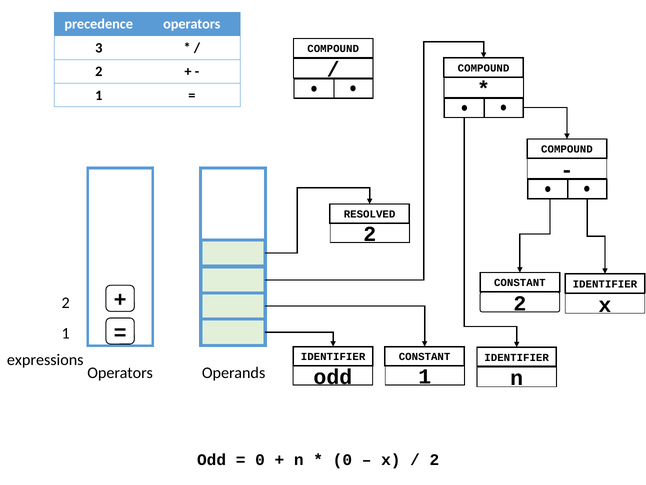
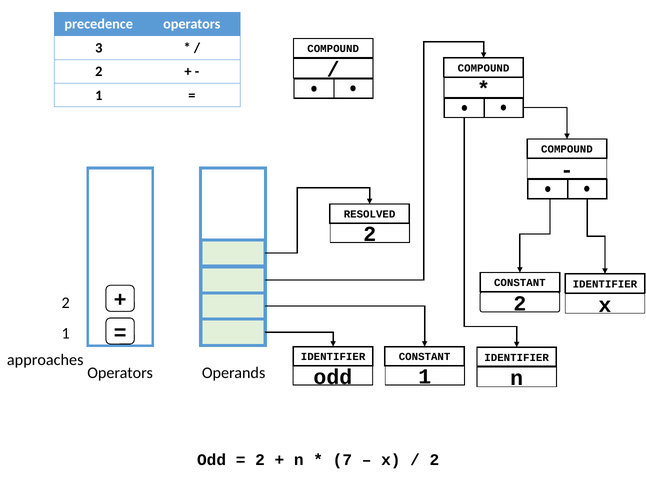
expressions: expressions -> approaches
0 at (260, 460): 0 -> 2
0 at (342, 460): 0 -> 7
